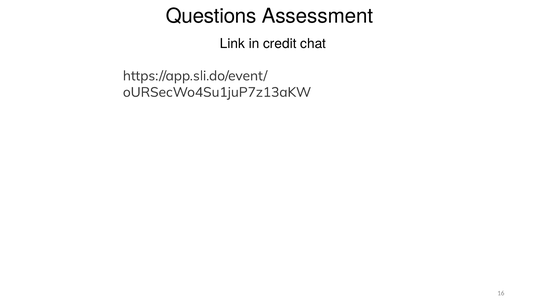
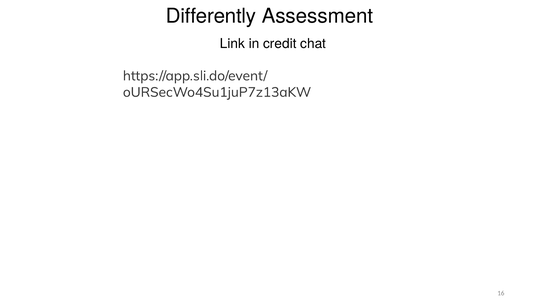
Questions: Questions -> Differently
